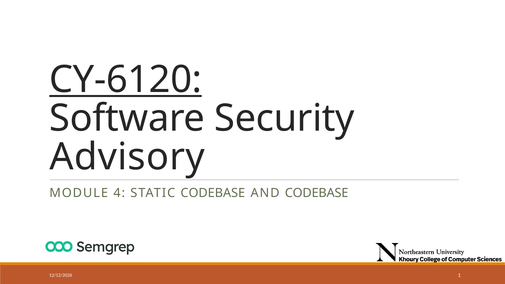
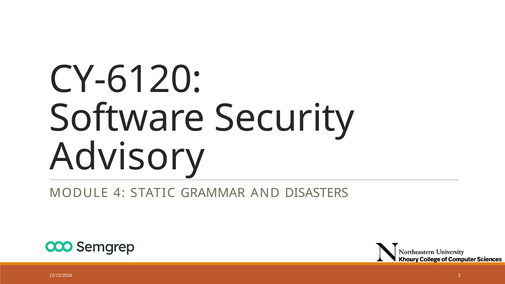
CY-6120 underline: present -> none
STATIC CODEBASE: CODEBASE -> GRAMMAR
AND CODEBASE: CODEBASE -> DISASTERS
